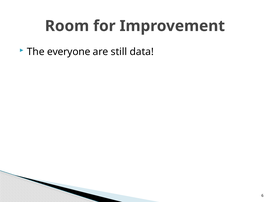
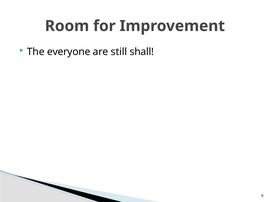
data: data -> shall
